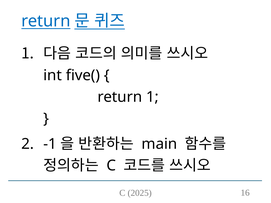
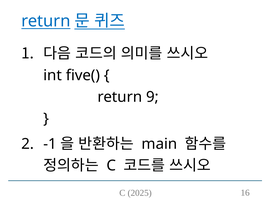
return 1: 1 -> 9
